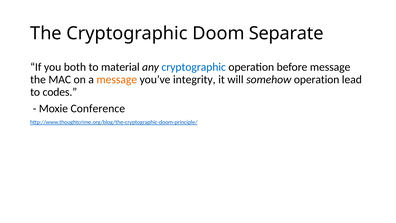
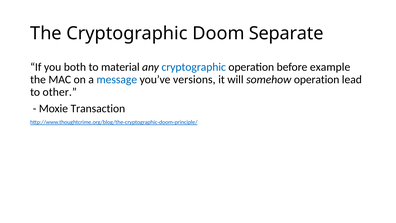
before message: message -> example
message at (117, 79) colour: orange -> blue
integrity: integrity -> versions
codes: codes -> other
Conference: Conference -> Transaction
